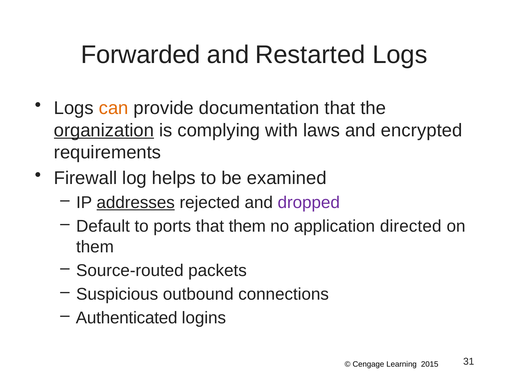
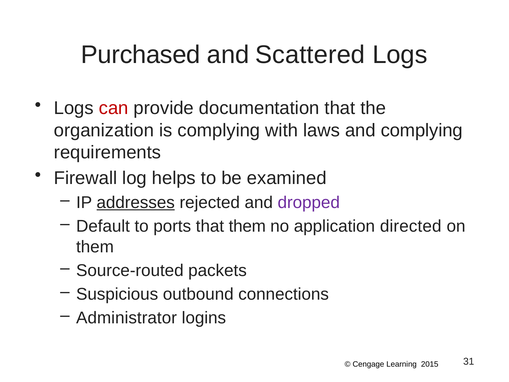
Forwarded: Forwarded -> Purchased
Restarted: Restarted -> Scattered
can colour: orange -> red
organization underline: present -> none
and encrypted: encrypted -> complying
Authenticated: Authenticated -> Administrator
